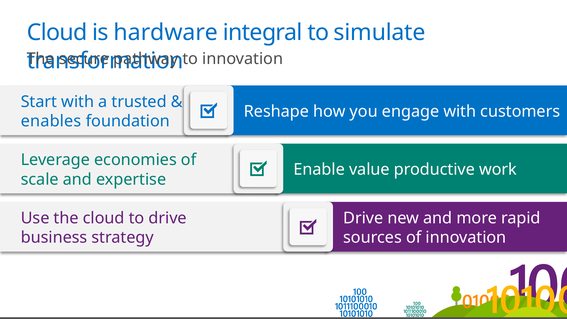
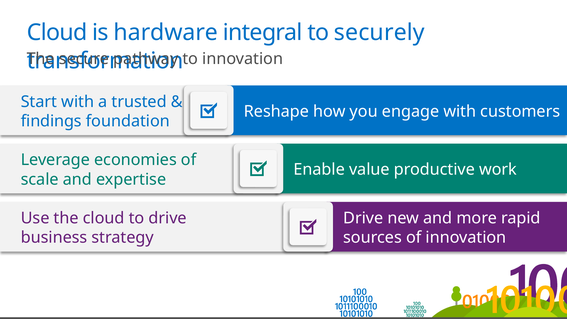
simulate: simulate -> securely
enables: enables -> findings
